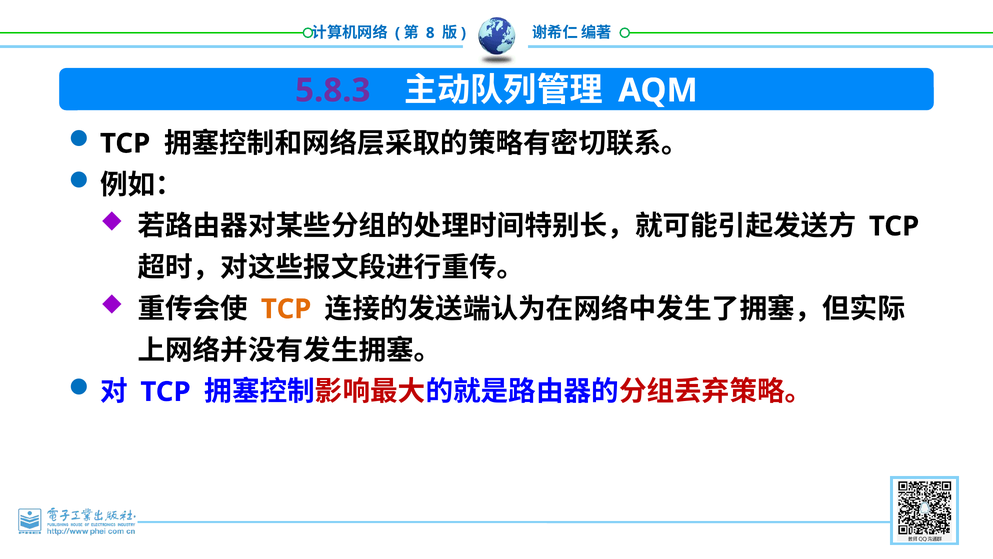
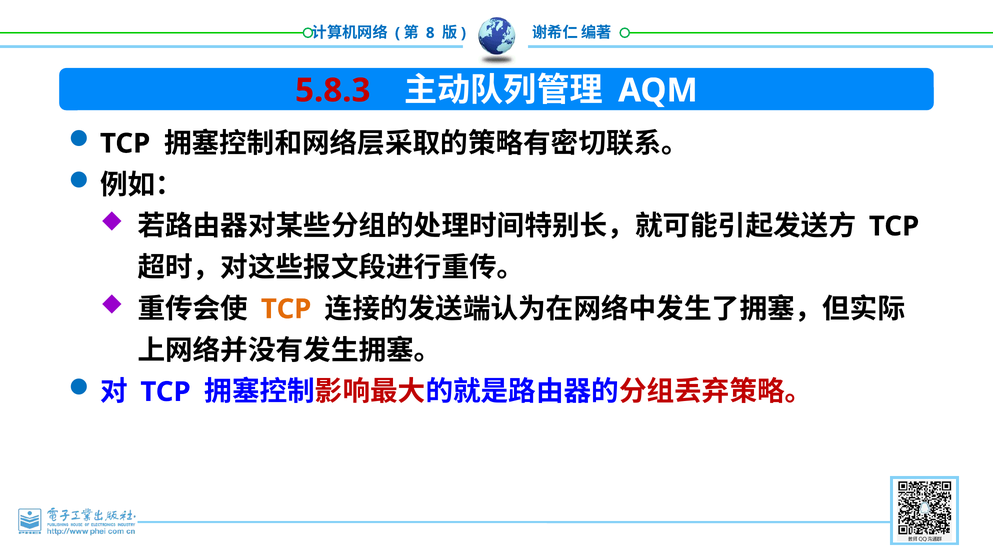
5.8.3 colour: purple -> red
